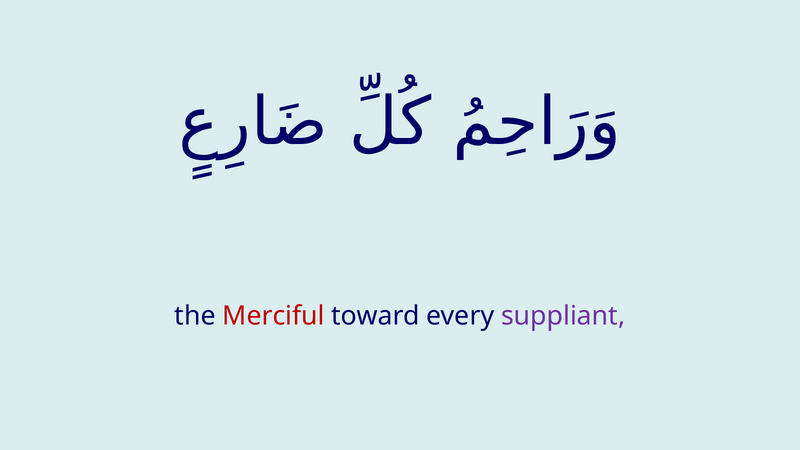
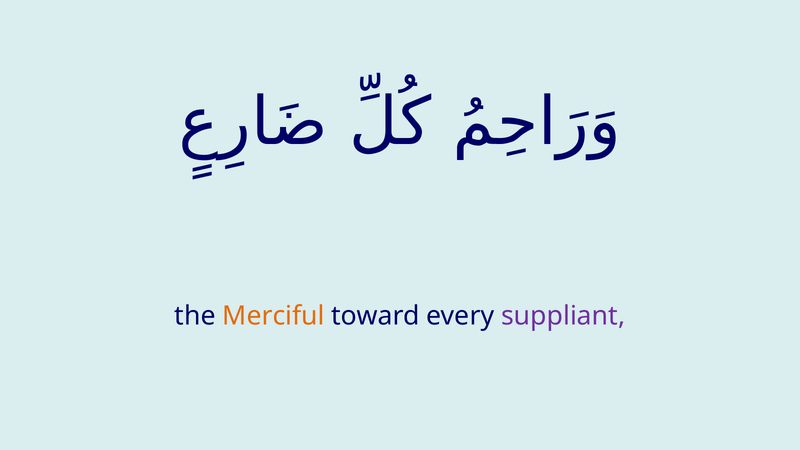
Merciful colour: red -> orange
